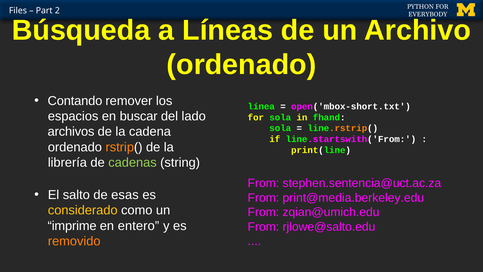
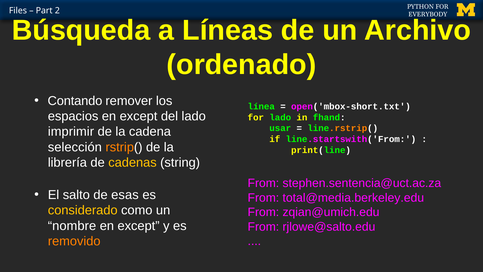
espacios en buscar: buscar -> except
for sola: sola -> lado
sola at (280, 128): sola -> usar
archivos: archivos -> imprimir
ordenado at (75, 147): ordenado -> selección
cadenas colour: light green -> yellow
print@media.berkeley.edu: print@media.berkeley.edu -> total@media.berkeley.edu
imprime: imprime -> nombre
entero at (138, 226): entero -> except
